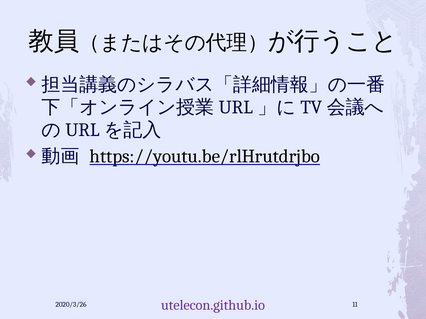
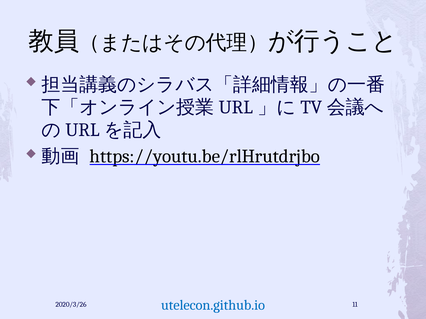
utelecon.github.io colour: purple -> blue
